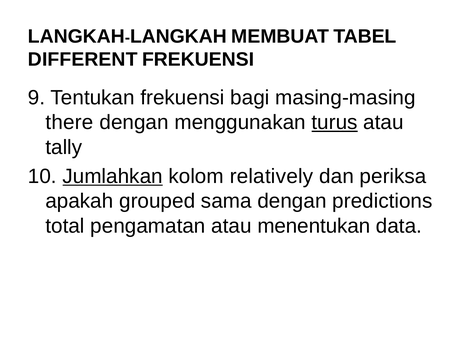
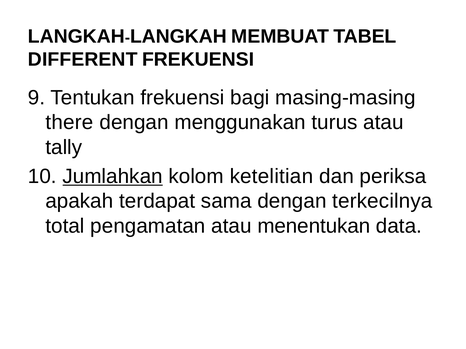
turus underline: present -> none
relatively: relatively -> ketelitian
grouped: grouped -> terdapat
predictions: predictions -> terkecilnya
